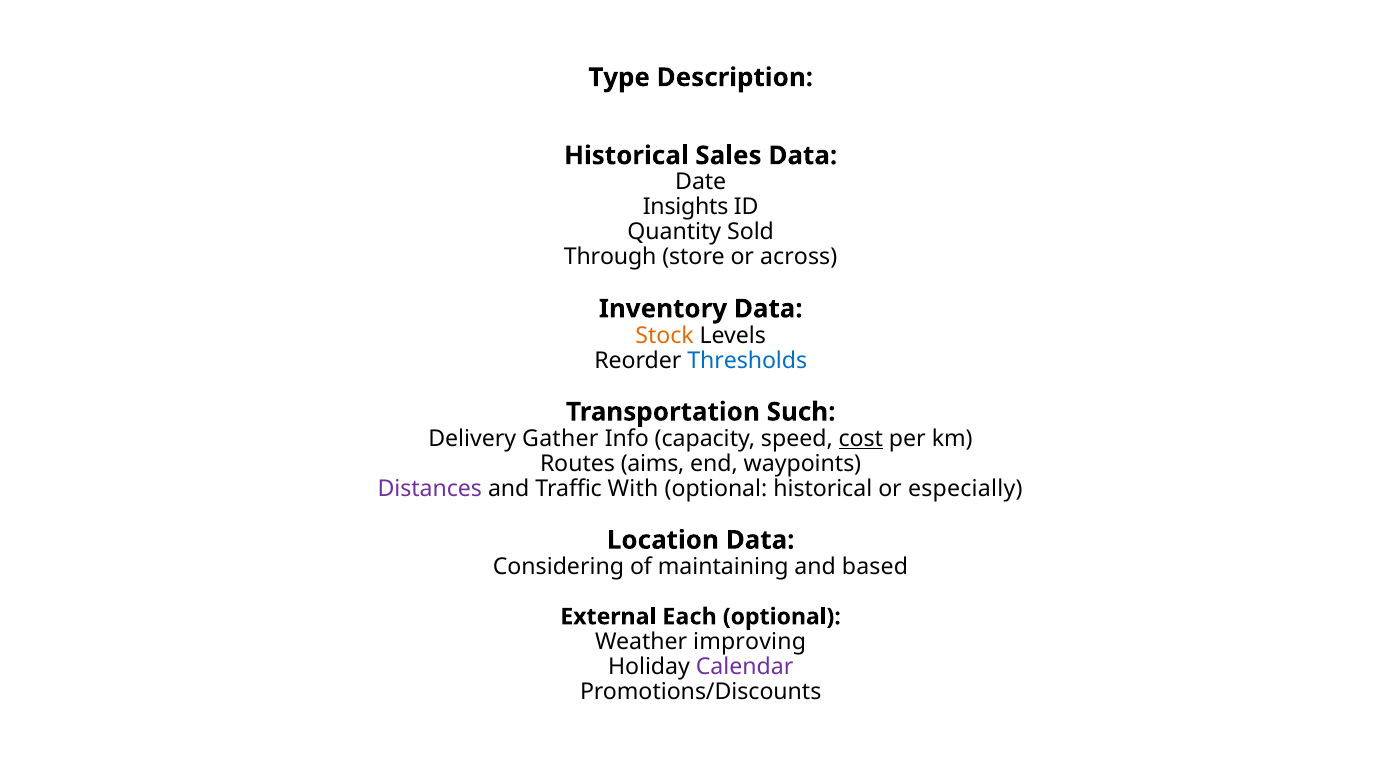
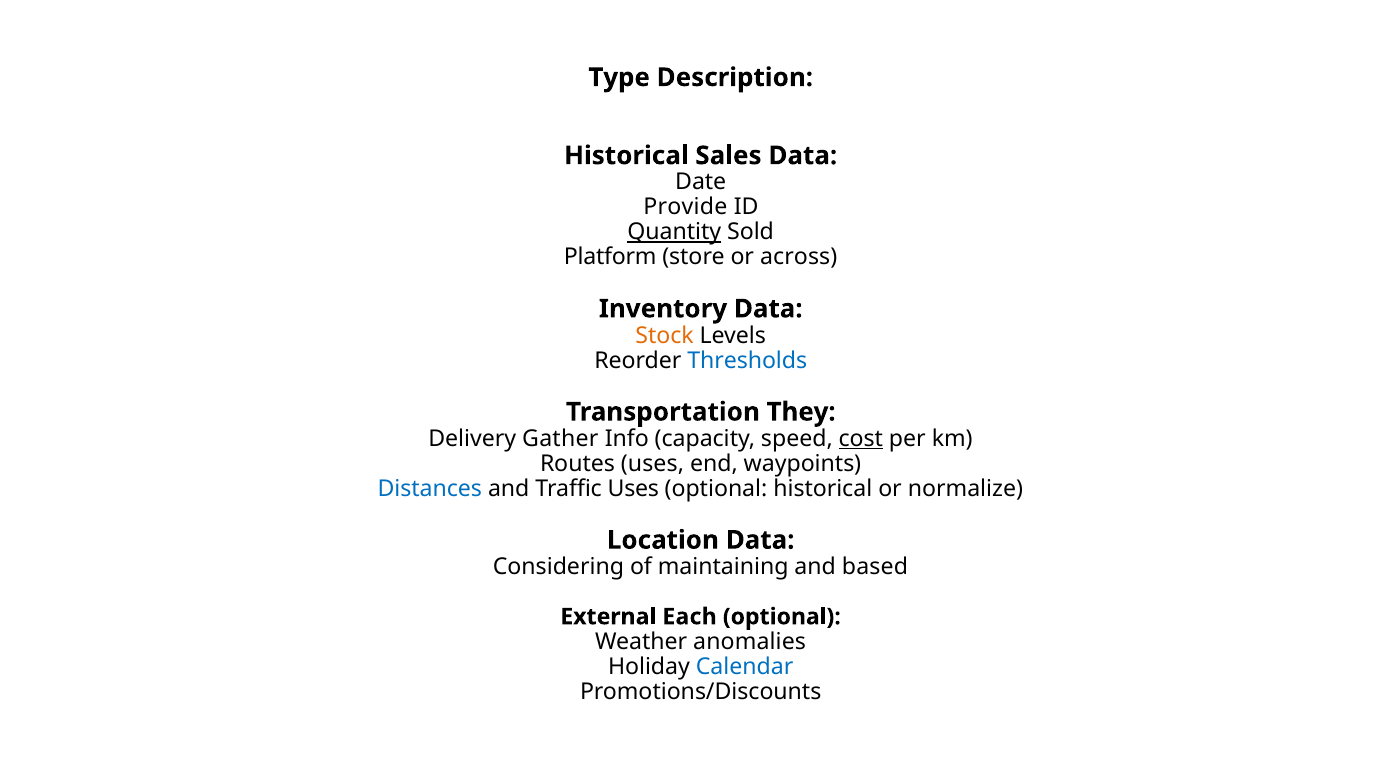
Insights: Insights -> Provide
Quantity underline: none -> present
Through: Through -> Platform
Such: Such -> They
Routes aims: aims -> uses
Distances colour: purple -> blue
Traffic With: With -> Uses
especially: especially -> normalize
improving: improving -> anomalies
Calendar colour: purple -> blue
